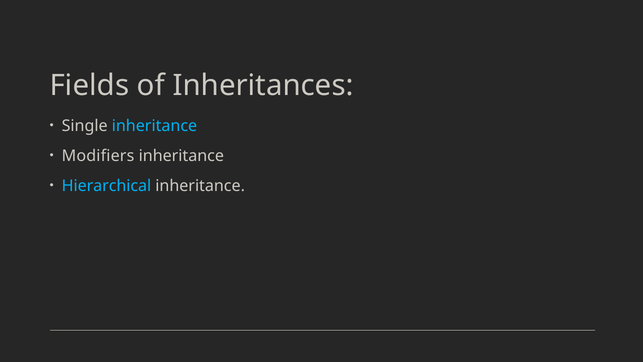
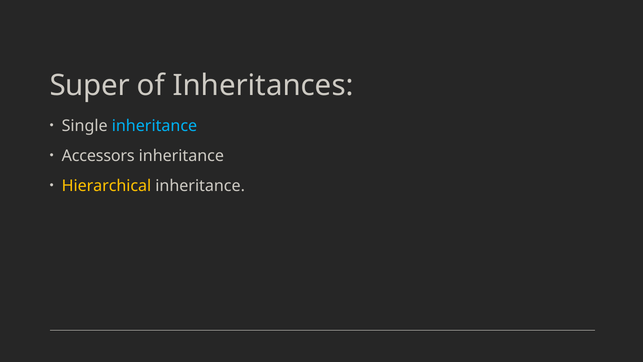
Fields: Fields -> Super
Modifiers: Modifiers -> Accessors
Hierarchical colour: light blue -> yellow
